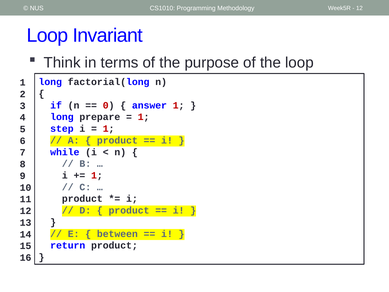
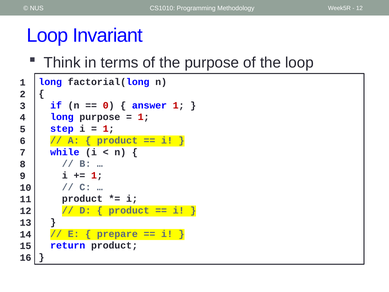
long prepare: prepare -> purpose
between: between -> prepare
